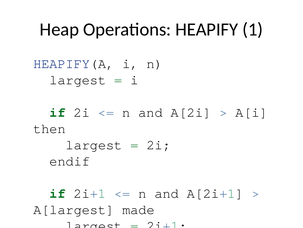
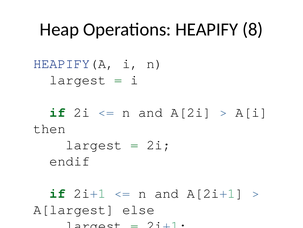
1: 1 -> 8
made: made -> else
